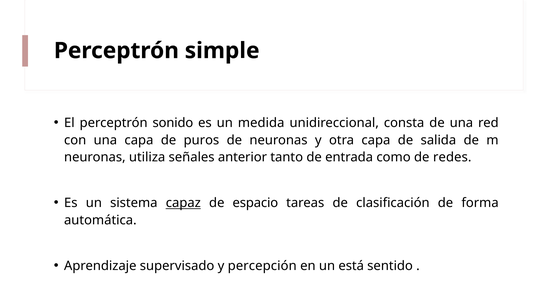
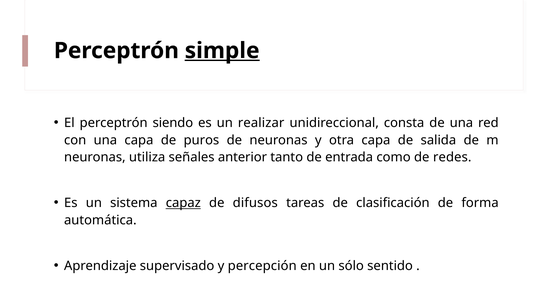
simple underline: none -> present
sonido: sonido -> siendo
medida: medida -> realizar
espacio: espacio -> difusos
está: está -> sólo
